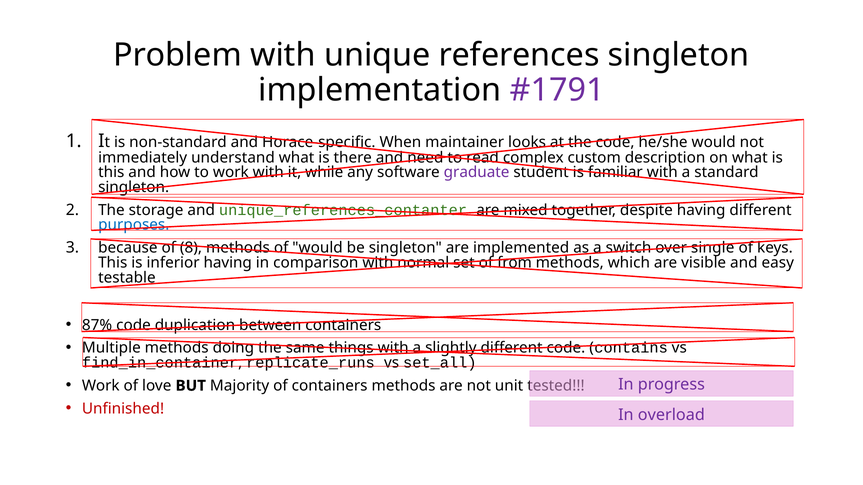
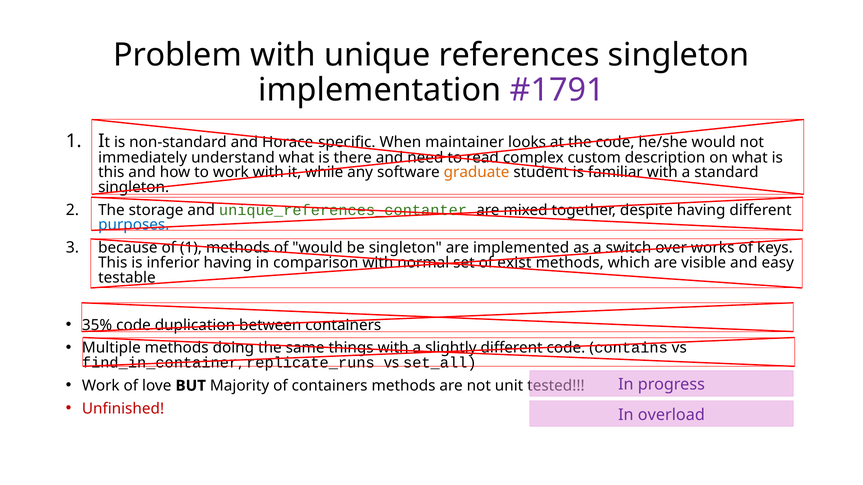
graduate colour: purple -> orange
of 8: 8 -> 1
single: single -> works
from: from -> exist
87%: 87% -> 35%
